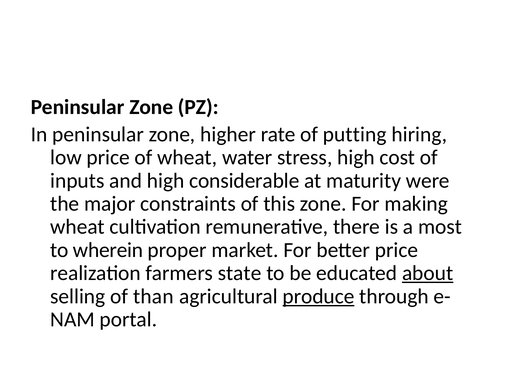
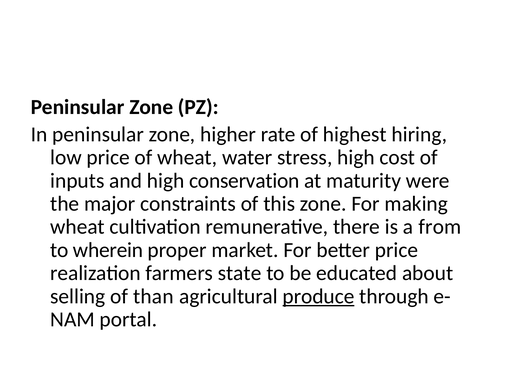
putting: putting -> highest
considerable: considerable -> conservation
most: most -> from
about underline: present -> none
